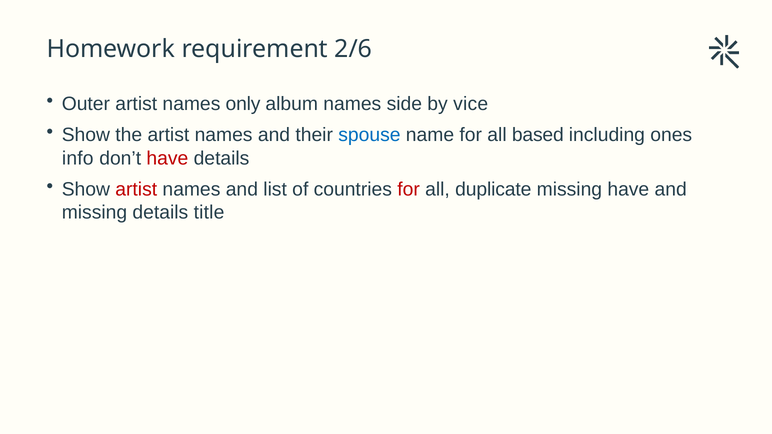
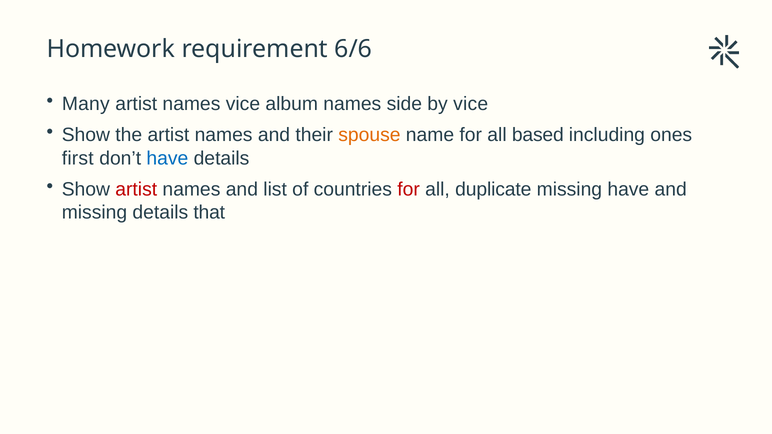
2/6: 2/6 -> 6/6
Outer: Outer -> Many
names only: only -> vice
spouse colour: blue -> orange
info: info -> first
have at (167, 158) colour: red -> blue
title: title -> that
